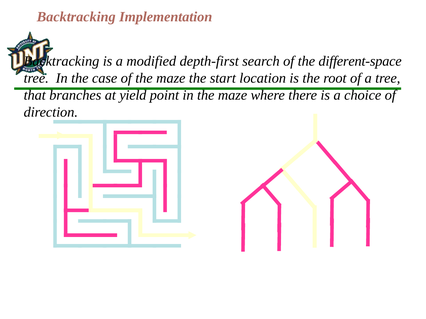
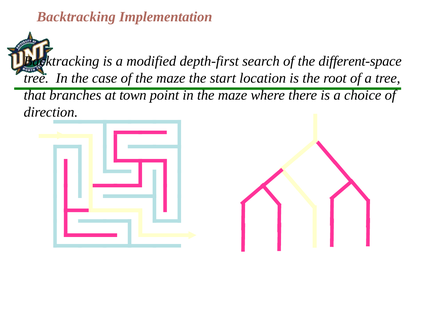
yield: yield -> town
